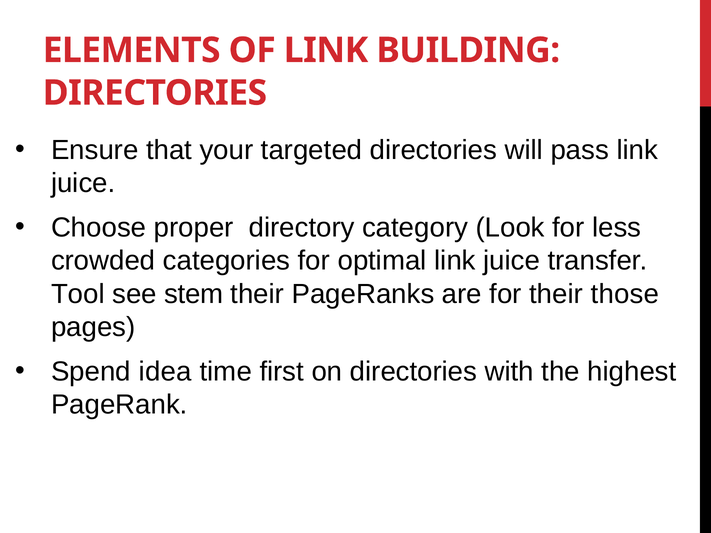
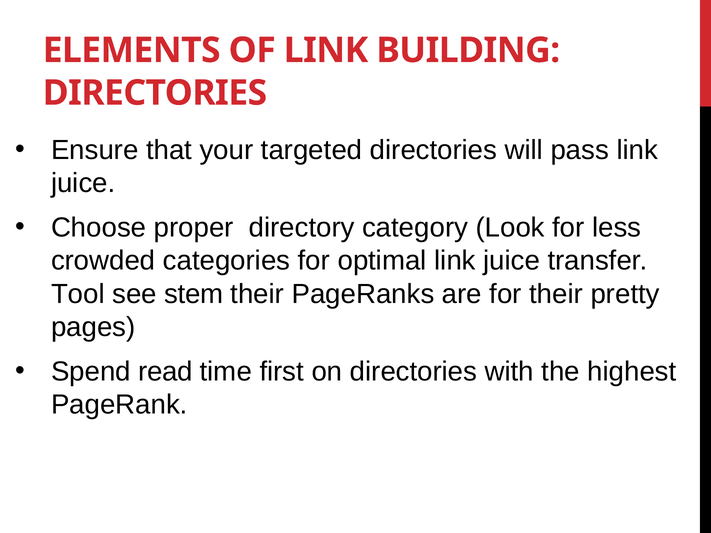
those: those -> pretty
idea: idea -> read
